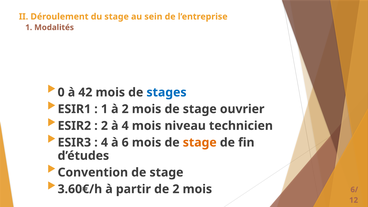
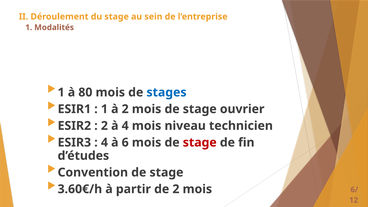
0 at (61, 92): 0 -> 1
42: 42 -> 80
stage at (200, 142) colour: orange -> red
